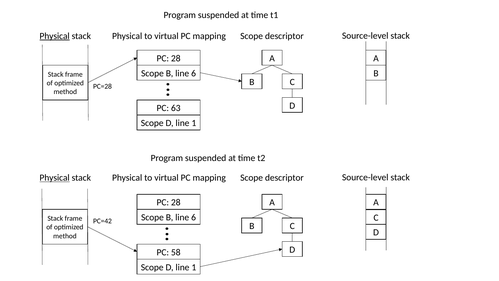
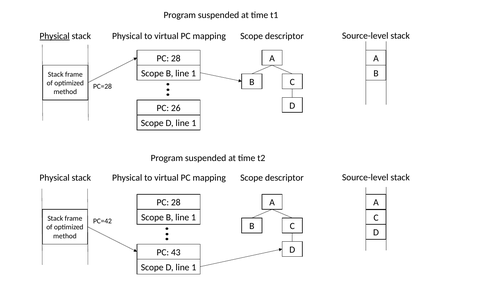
6 at (194, 73): 6 -> 1
63: 63 -> 26
Physical at (55, 178) underline: present -> none
6 at (194, 217): 6 -> 1
58: 58 -> 43
